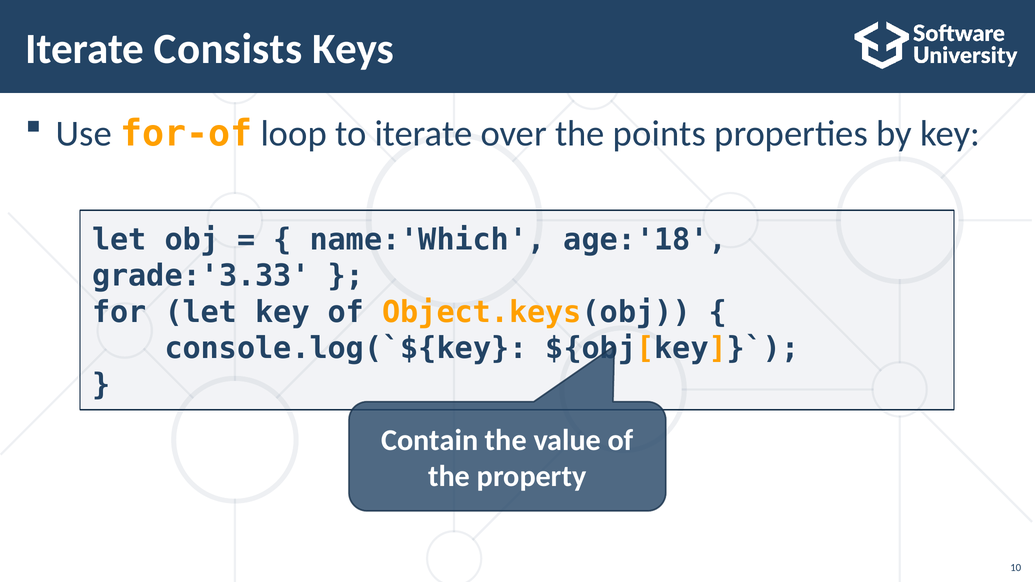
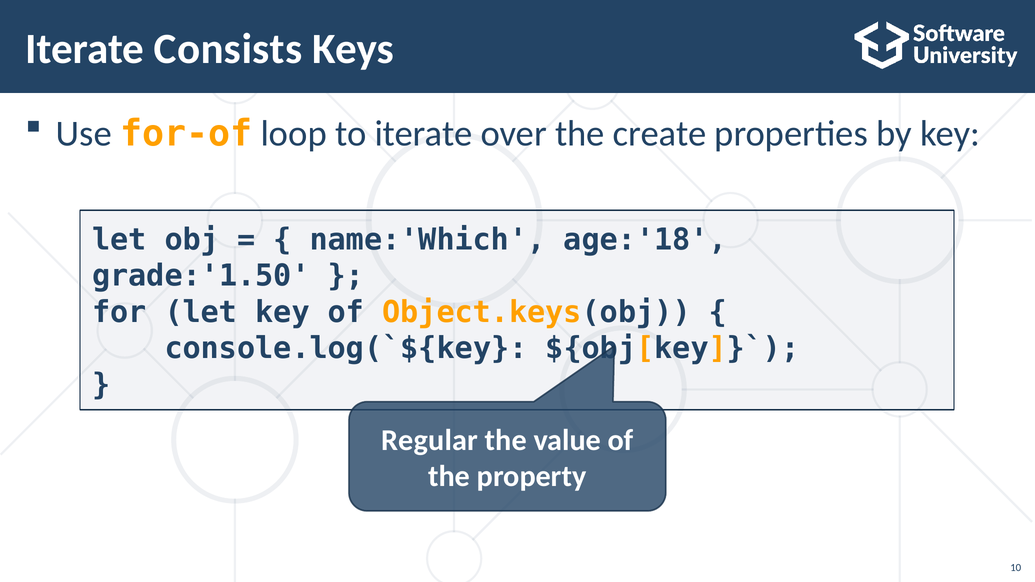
points: points -> create
grade:'3.33: grade:'3.33 -> grade:'1.50
Contain: Contain -> Regular
